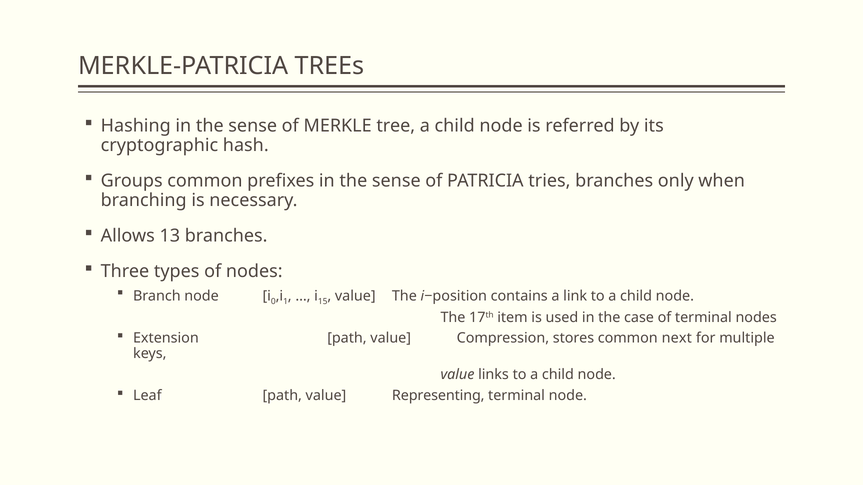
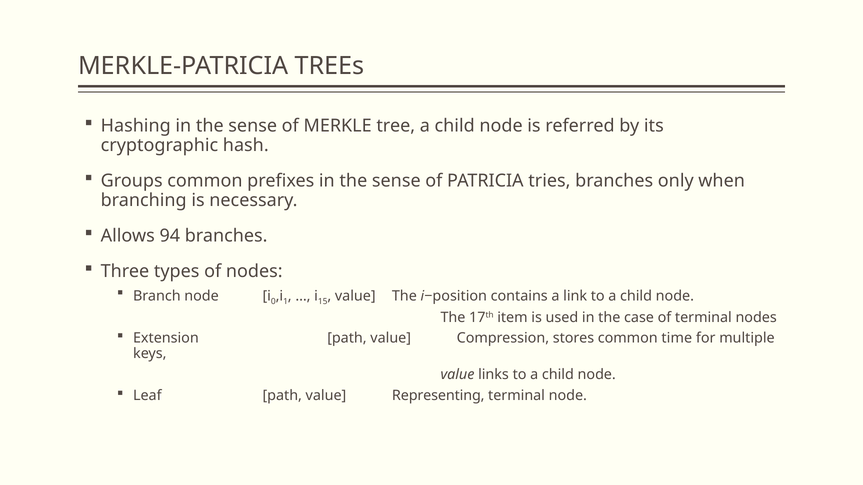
13: 13 -> 94
next: next -> time
